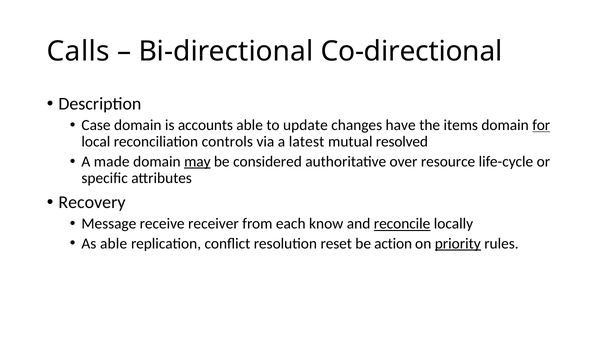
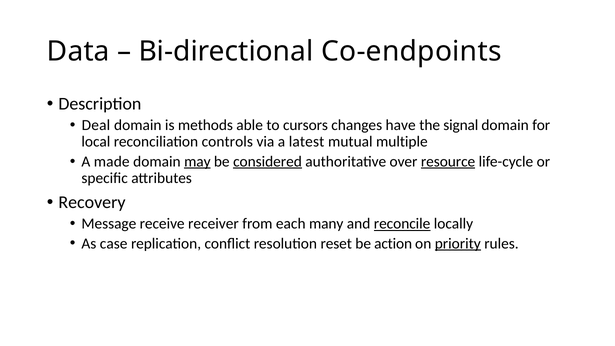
Calls: Calls -> Data
Co-directional: Co-directional -> Co-endpoints
Case: Case -> Deal
accounts: accounts -> methods
update: update -> cursors
items: items -> signal
for underline: present -> none
resolved: resolved -> multiple
considered underline: none -> present
resource underline: none -> present
know: know -> many
As able: able -> case
